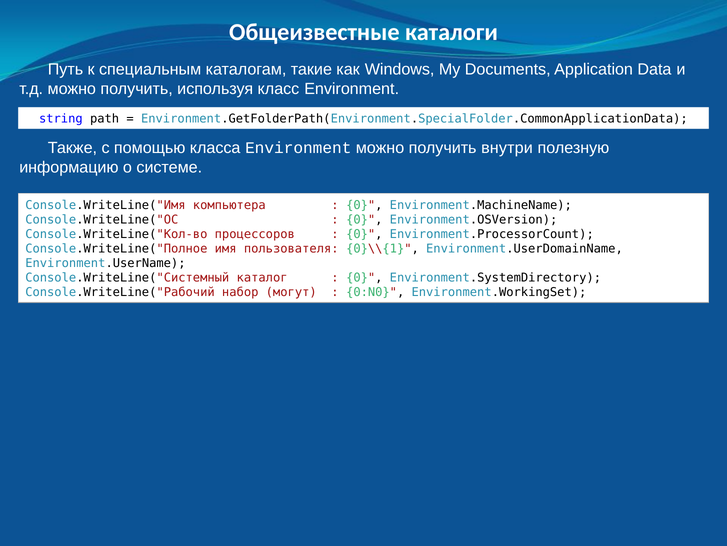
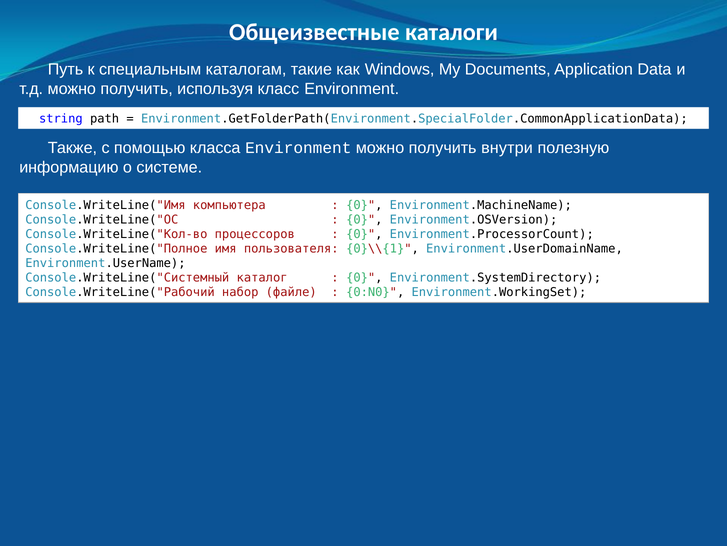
могут: могут -> файле
